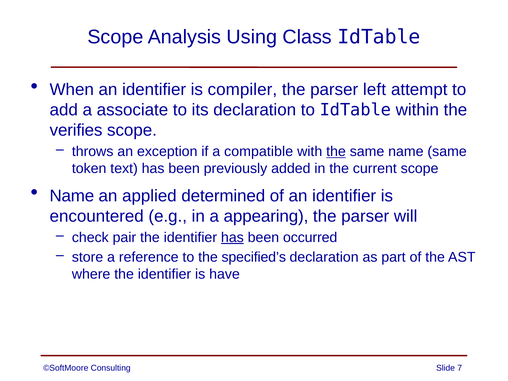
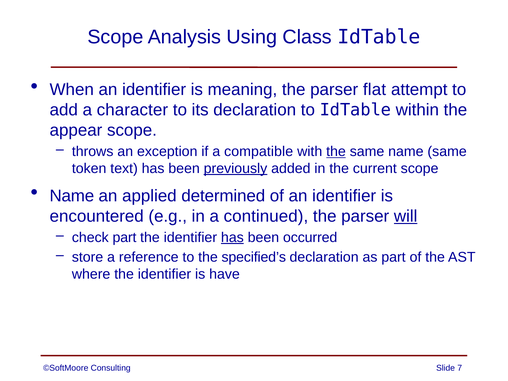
compiler: compiler -> meaning
left: left -> flat
associate: associate -> character
verifies: verifies -> appear
previously underline: none -> present
appearing: appearing -> continued
will underline: none -> present
check pair: pair -> part
